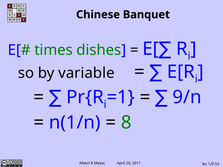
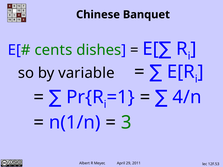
times: times -> cents
9/n: 9/n -> 4/n
8: 8 -> 3
